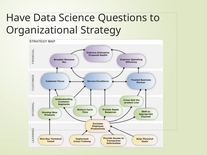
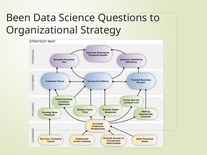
Have: Have -> Been
